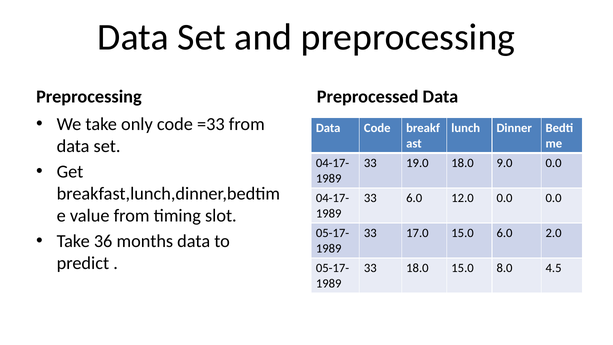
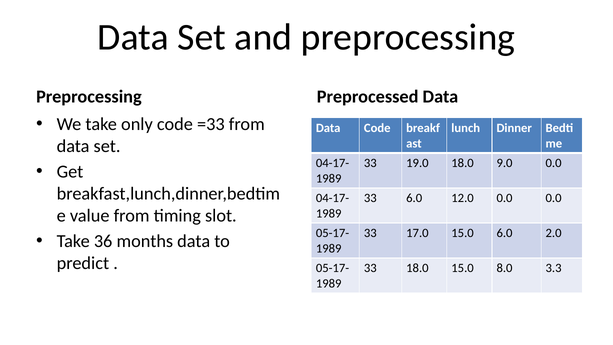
4.5: 4.5 -> 3.3
